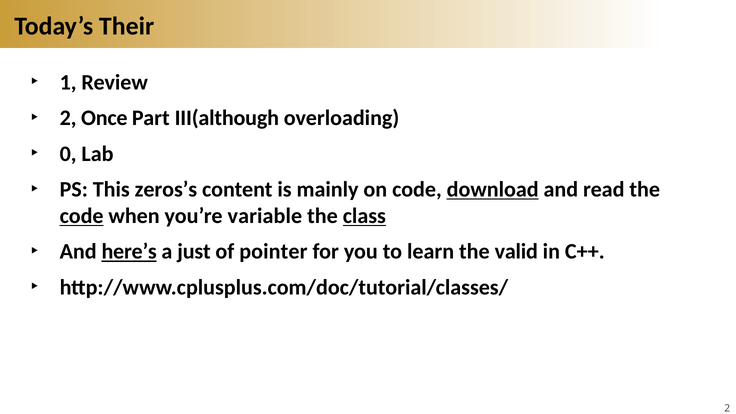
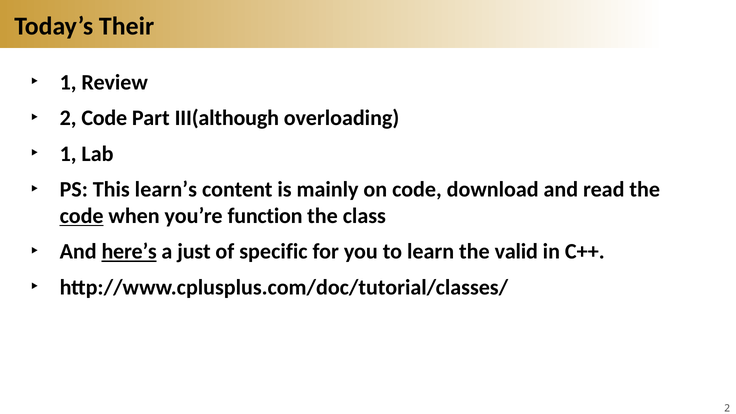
2 Once: Once -> Code
0 at (68, 154): 0 -> 1
zeros’s: zeros’s -> learn’s
download underline: present -> none
variable: variable -> function
class underline: present -> none
pointer: pointer -> specific
